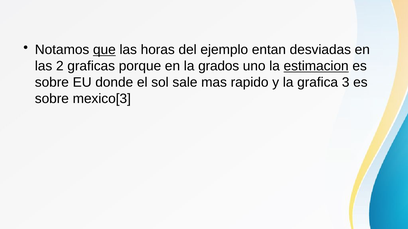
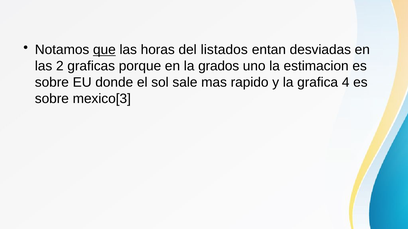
ejemplo: ejemplo -> listados
estimacion underline: present -> none
3: 3 -> 4
